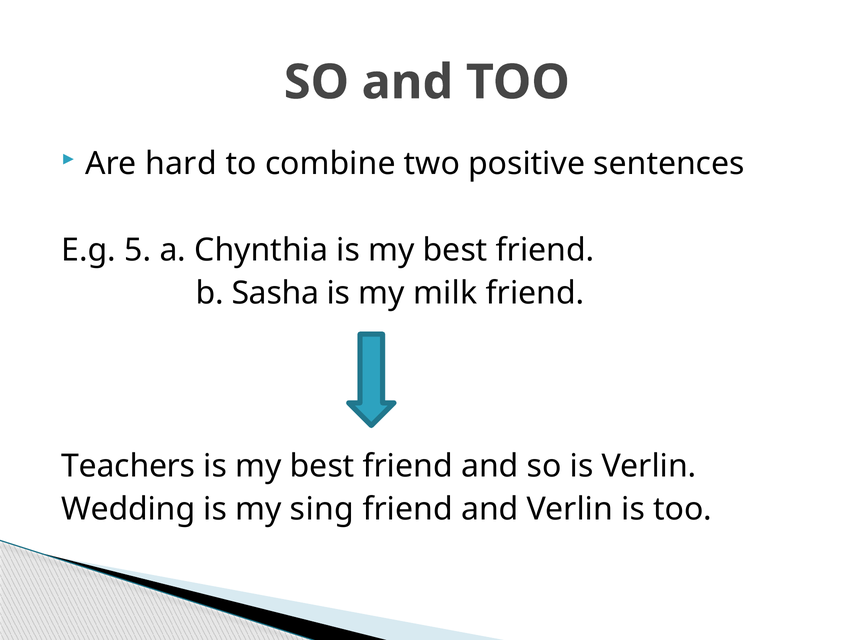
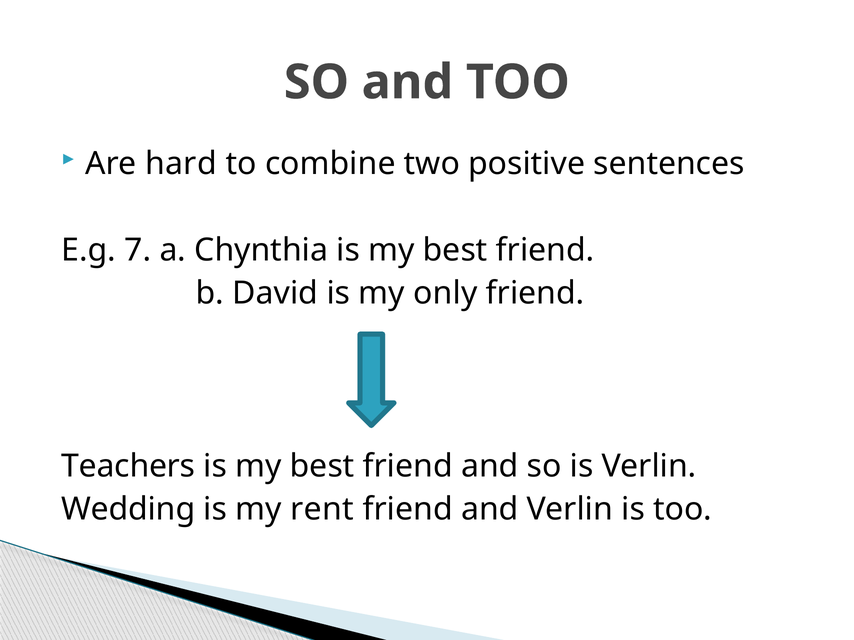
5: 5 -> 7
Sasha: Sasha -> David
milk: milk -> only
sing: sing -> rent
